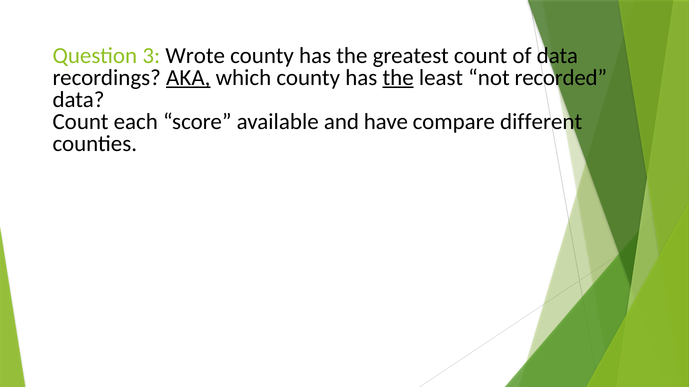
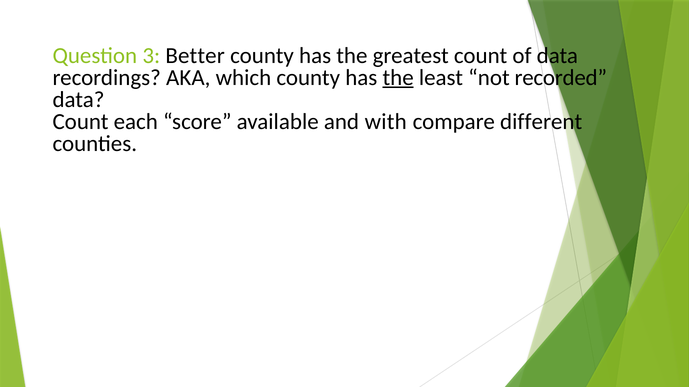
Wrote: Wrote -> Better
AKA underline: present -> none
have: have -> with
